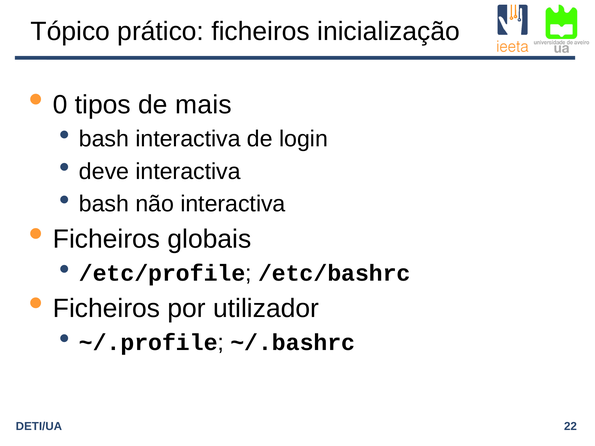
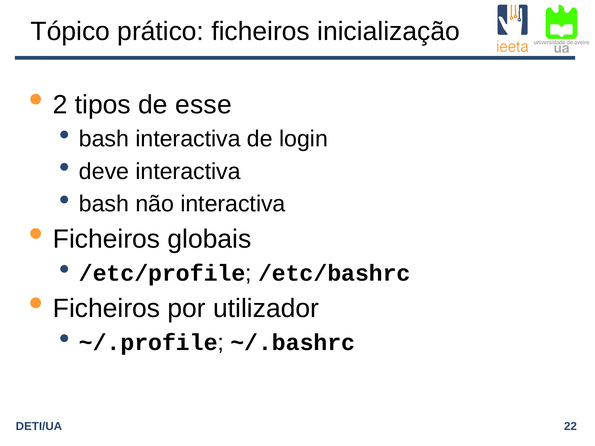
0: 0 -> 2
mais: mais -> esse
